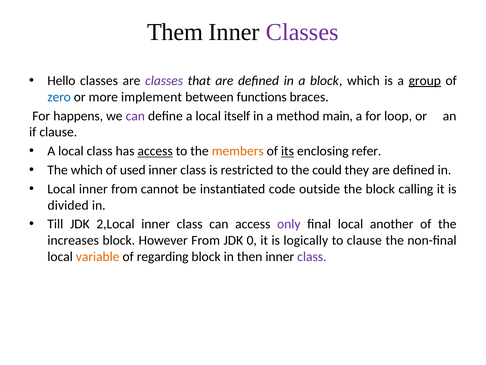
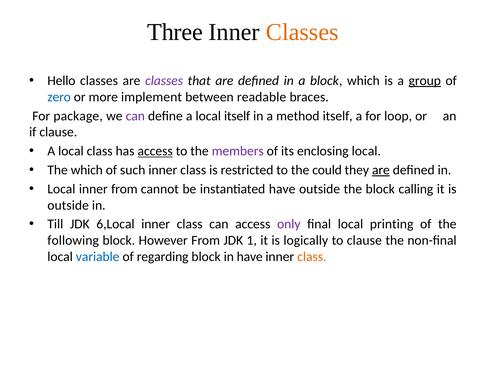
Them: Them -> Three
Classes at (302, 32) colour: purple -> orange
functions: functions -> readable
happens: happens -> package
method main: main -> itself
members colour: orange -> purple
its underline: present -> none
enclosing refer: refer -> local
used: used -> such
are at (381, 170) underline: none -> present
instantiated code: code -> have
divided at (68, 205): divided -> outside
2,Local: 2,Local -> 6,Local
another: another -> printing
increases: increases -> following
0: 0 -> 1
variable colour: orange -> blue
in then: then -> have
class at (312, 256) colour: purple -> orange
